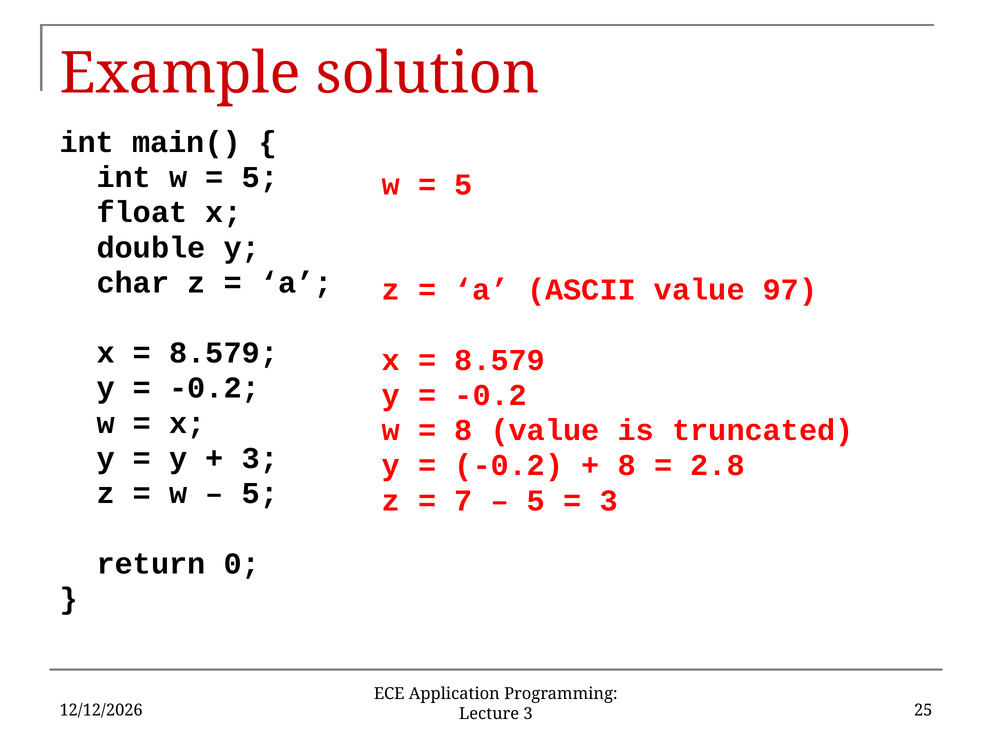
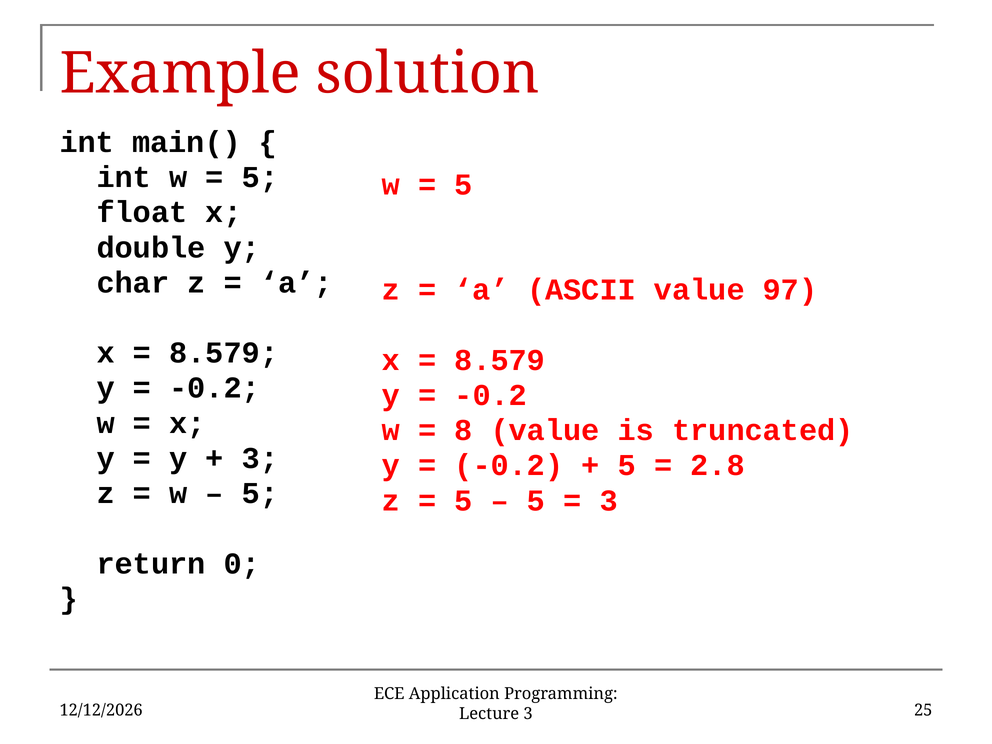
8 at (627, 465): 8 -> 5
7 at (464, 501): 7 -> 5
